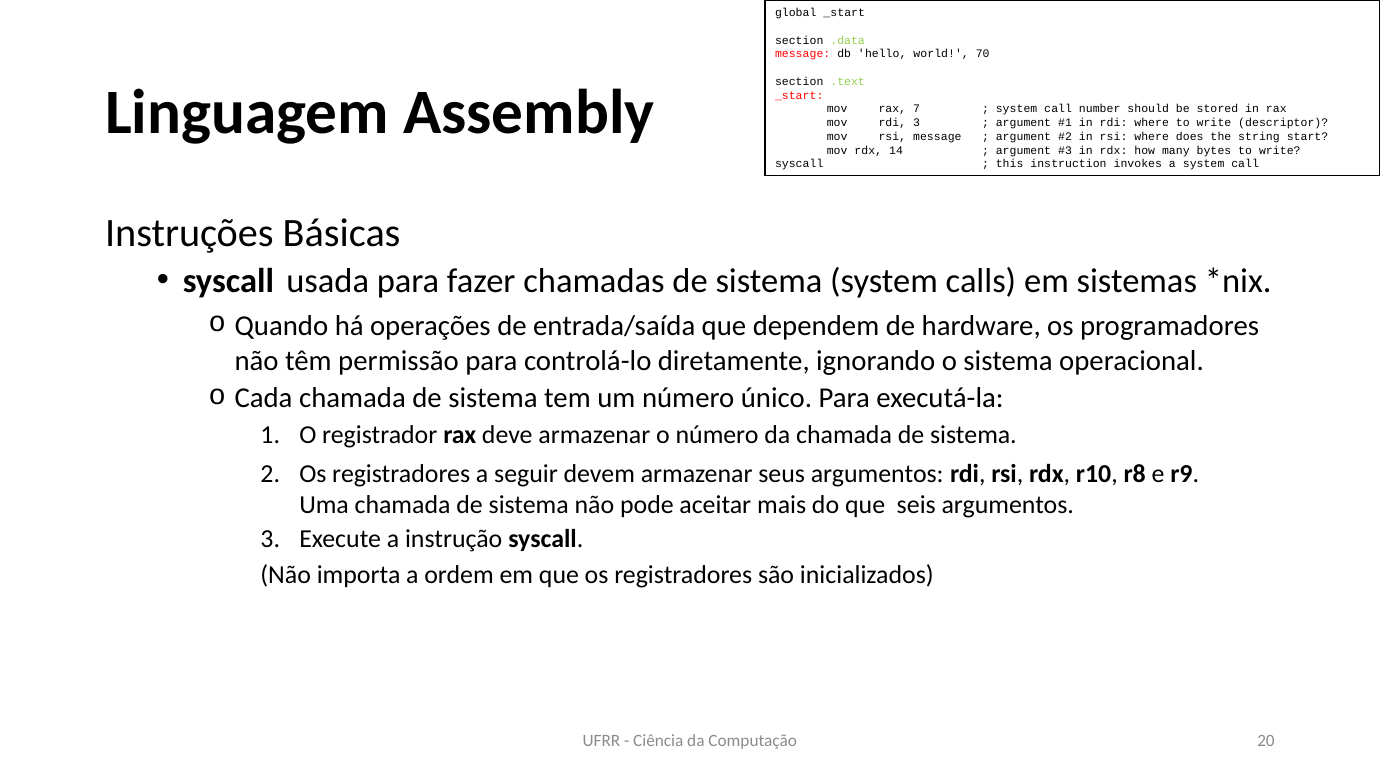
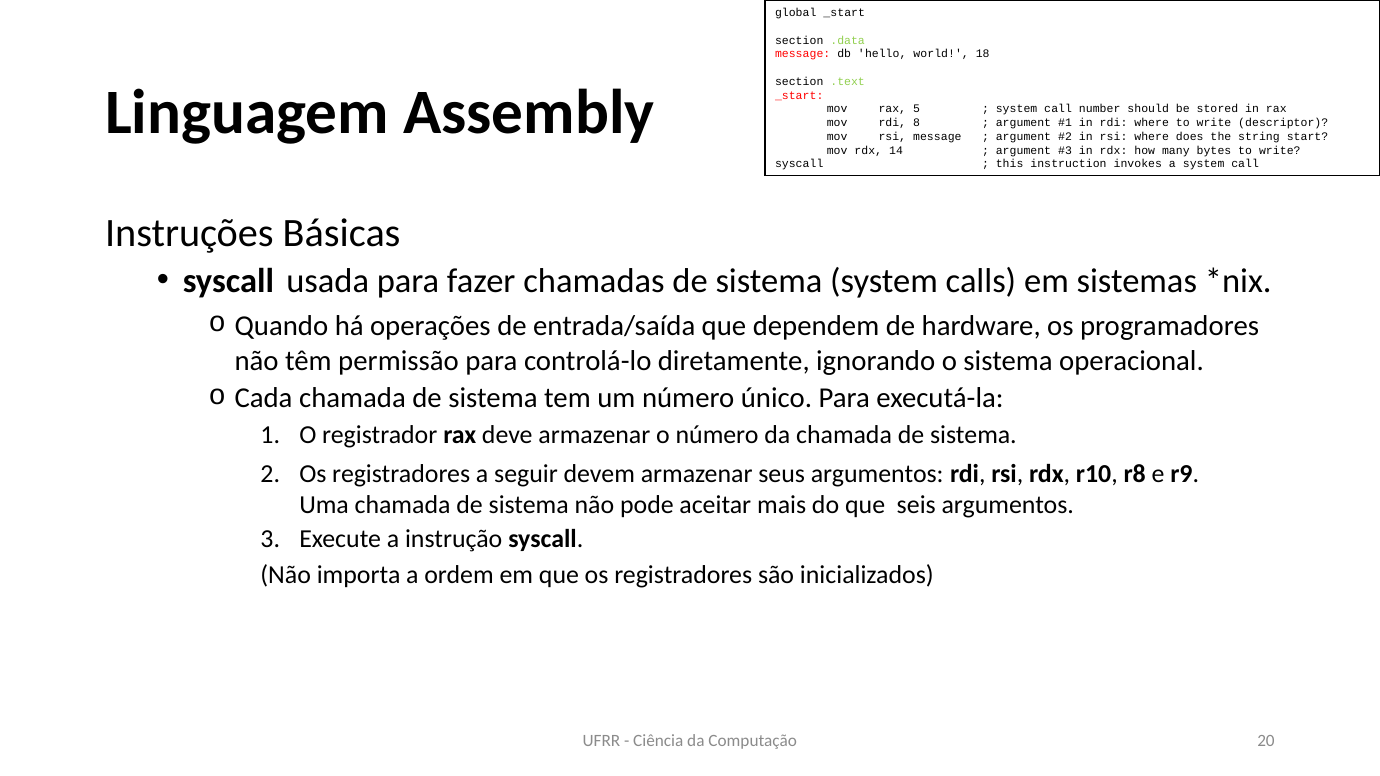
70: 70 -> 18
7: 7 -> 5
rdi 3: 3 -> 8
